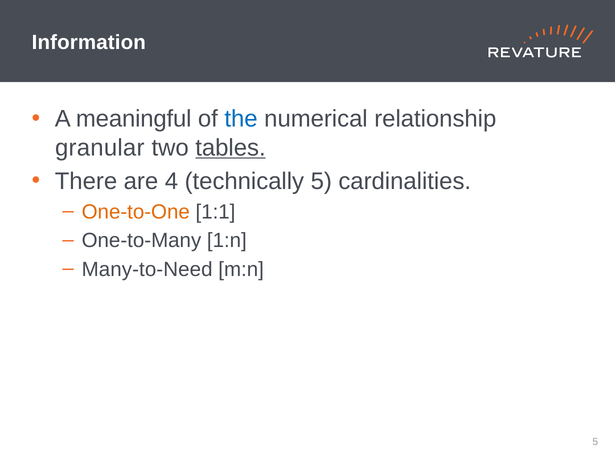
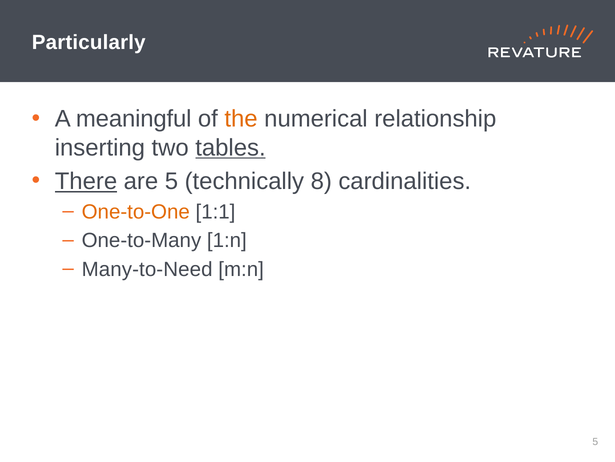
Information: Information -> Particularly
the colour: blue -> orange
granular: granular -> inserting
There underline: none -> present
are 4: 4 -> 5
technically 5: 5 -> 8
